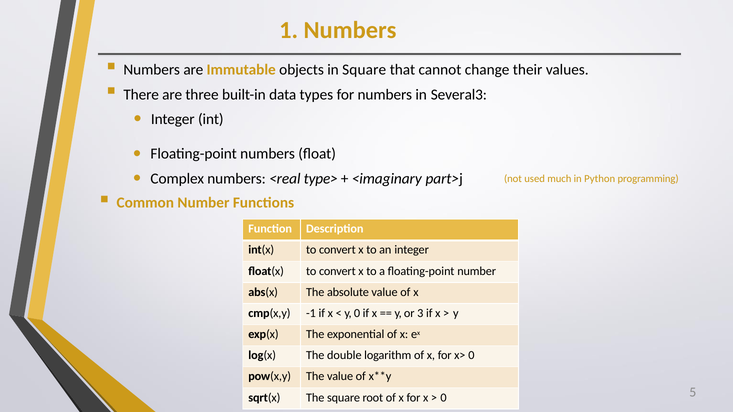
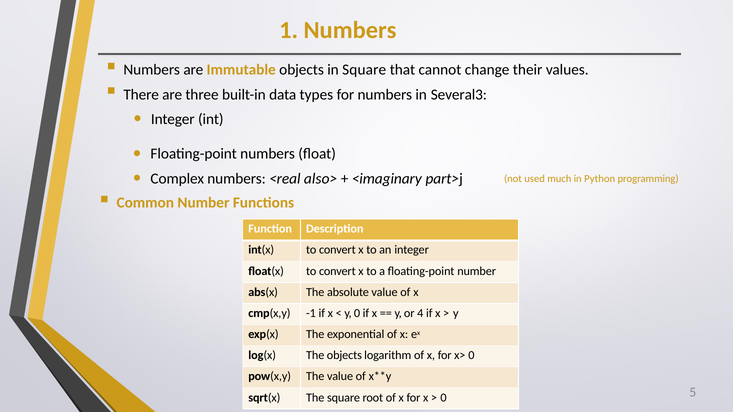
type>: type> -> also>
3: 3 -> 4
The double: double -> objects
